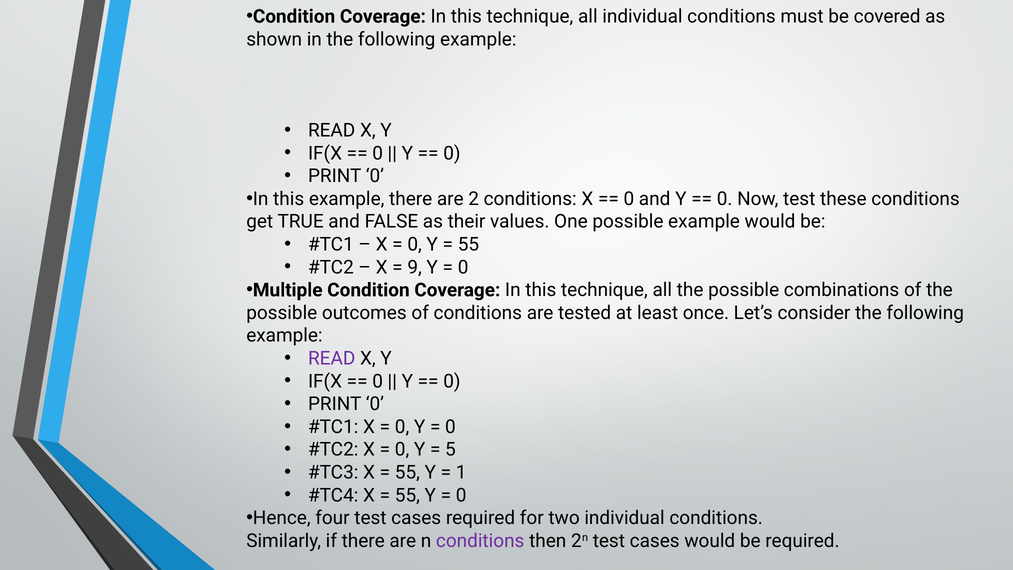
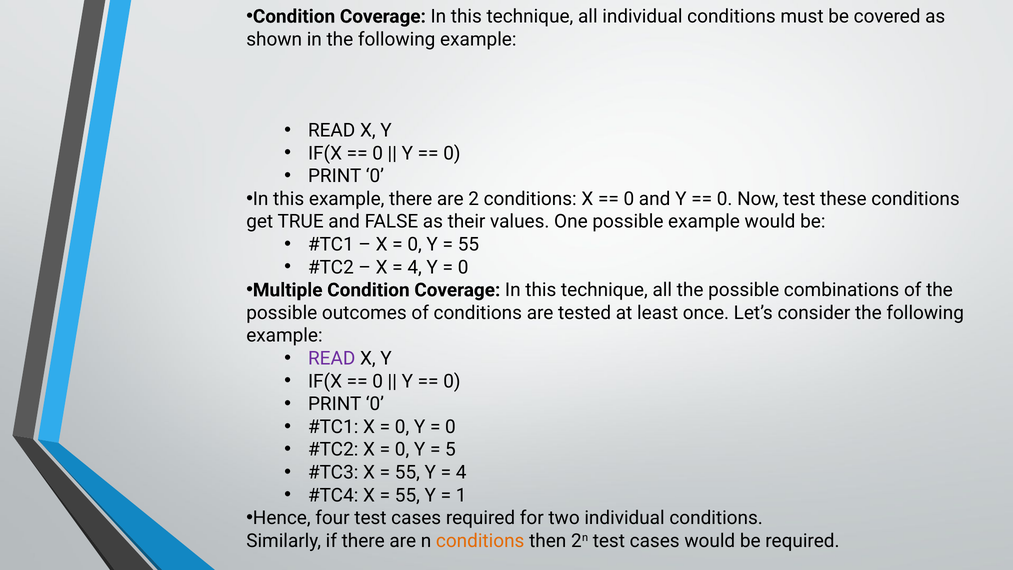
9 at (415, 267): 9 -> 4
1 at (461, 472): 1 -> 4
0 at (461, 495): 0 -> 1
conditions at (480, 541) colour: purple -> orange
